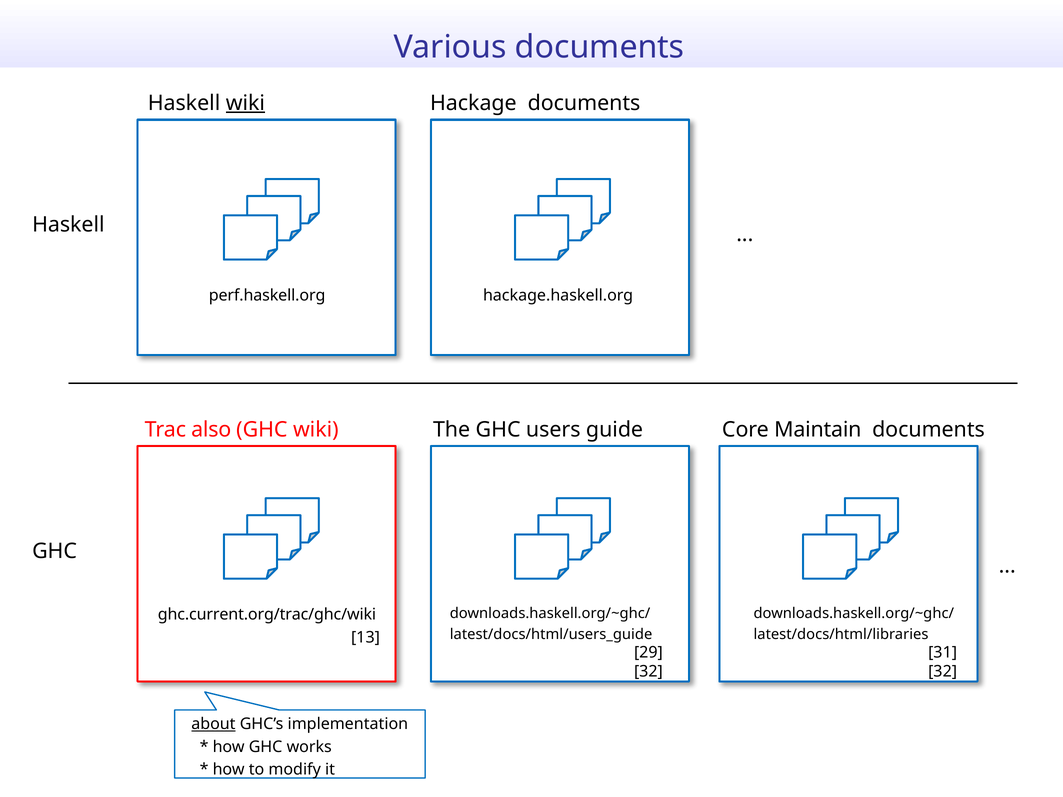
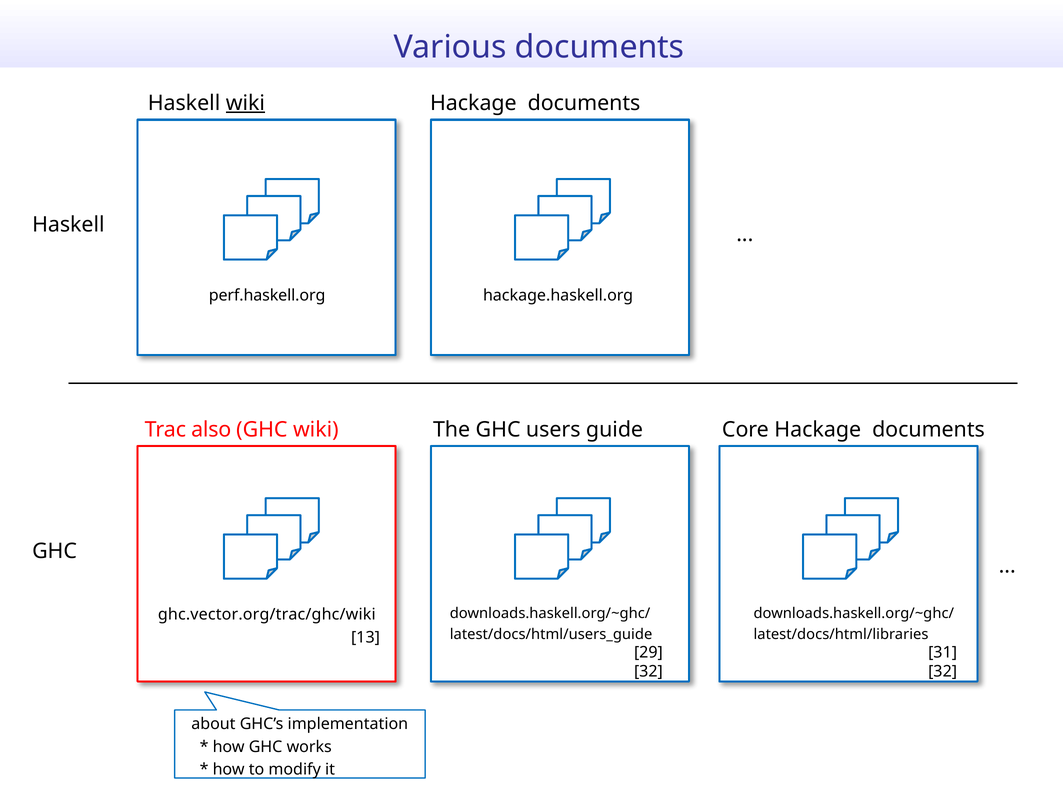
Core Maintain: Maintain -> Hackage
ghc.current.org/trac/ghc/wiki: ghc.current.org/trac/ghc/wiki -> ghc.vector.org/trac/ghc/wiki
about underline: present -> none
